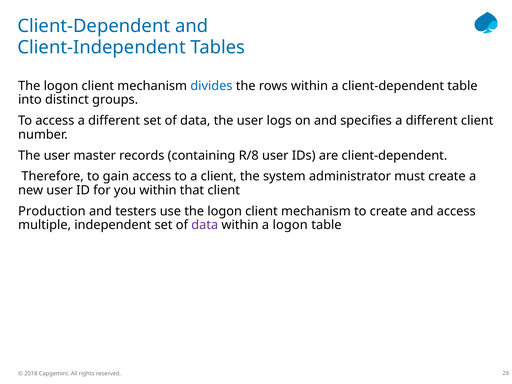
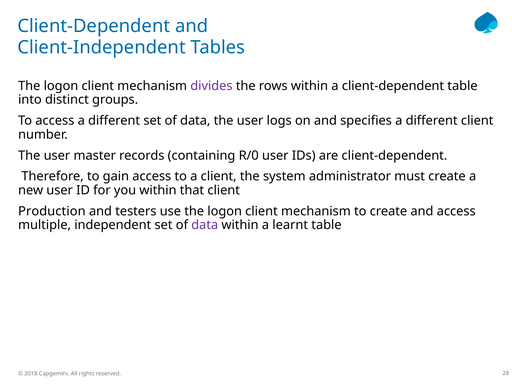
divides colour: blue -> purple
R/8: R/8 -> R/0
a logon: logon -> learnt
